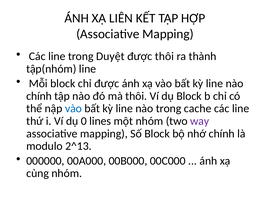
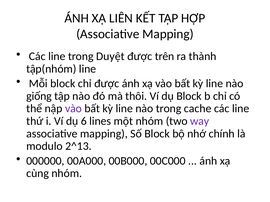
được thôi: thôi -> trên
chính at (39, 96): chính -> giống
vào at (73, 109) colour: blue -> purple
0: 0 -> 6
